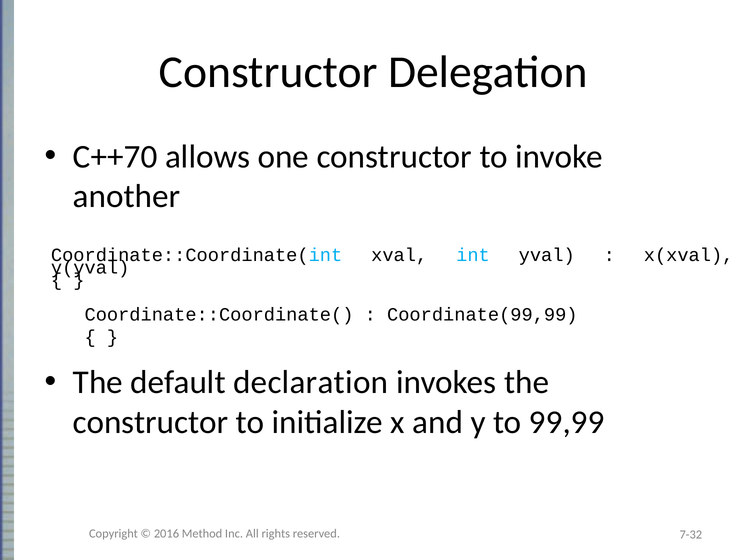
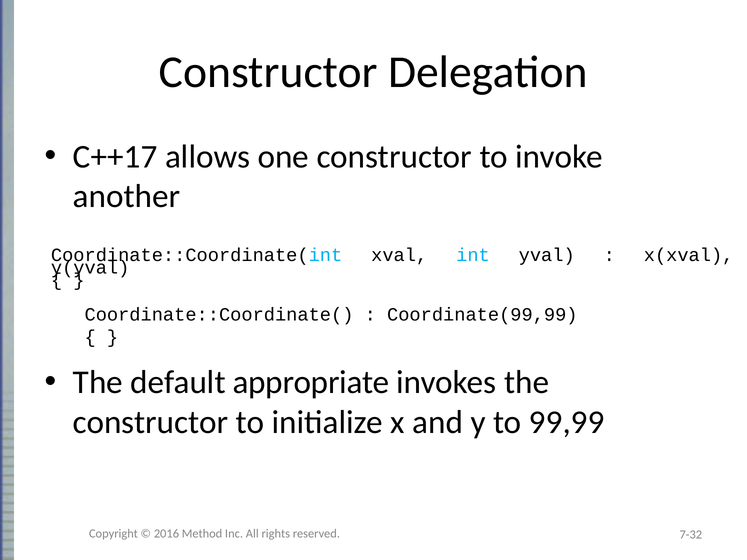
C++70: C++70 -> C++17
declaration: declaration -> appropriate
